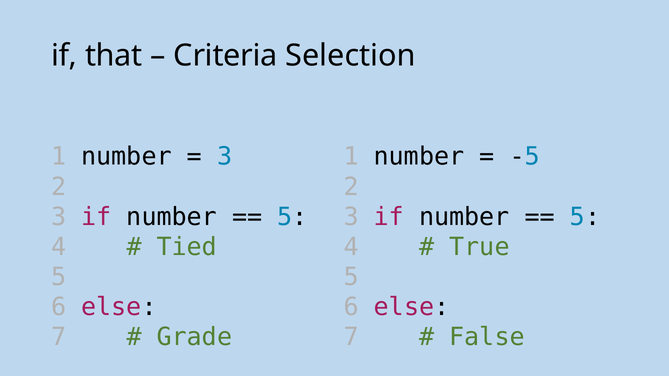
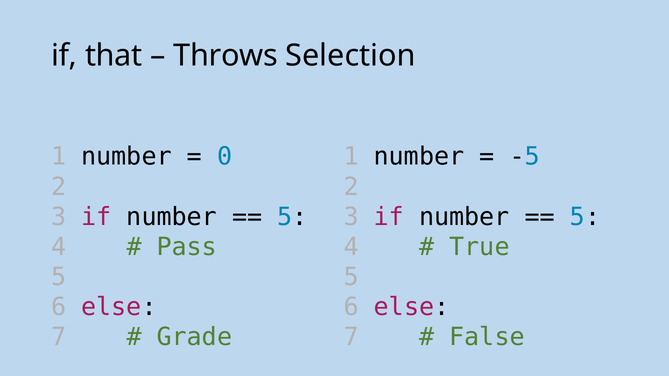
Criteria: Criteria -> Throws
3 at (225, 157): 3 -> 0
Tied: Tied -> Pass
